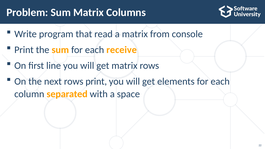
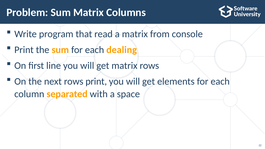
receive: receive -> dealing
